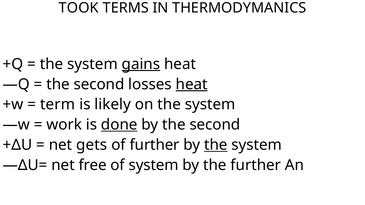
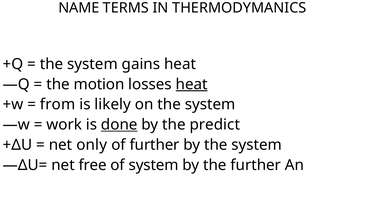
TOOK: TOOK -> NAME
gains underline: present -> none
second at (99, 84): second -> motion
term: term -> from
by the second: second -> predict
gets: gets -> only
the at (216, 145) underline: present -> none
